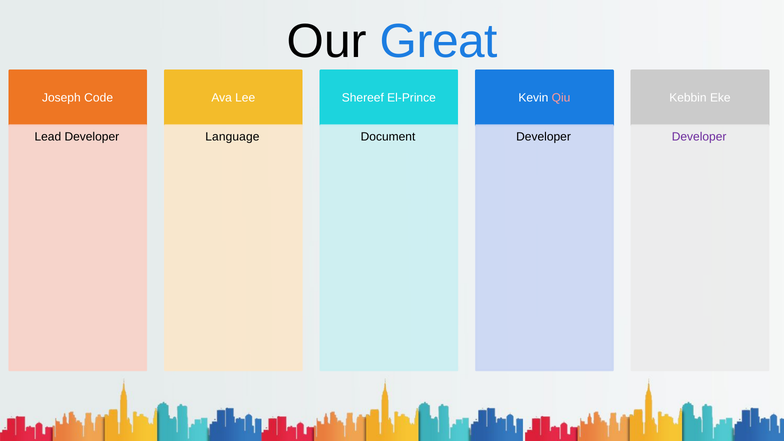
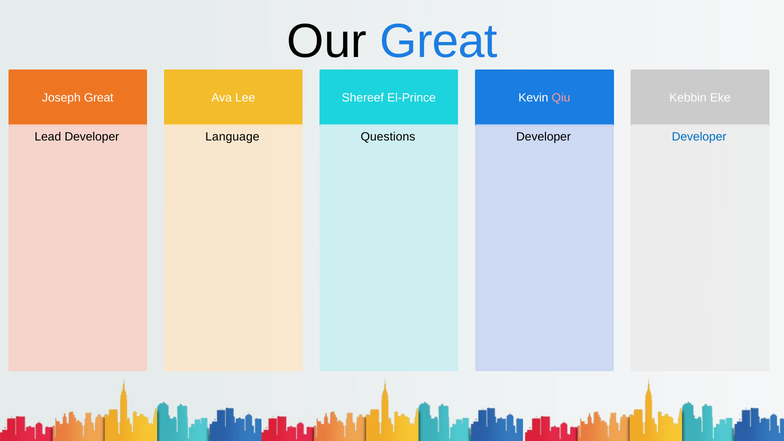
Joseph Code: Code -> Great
Document: Document -> Questions
Developer at (699, 137) colour: purple -> blue
